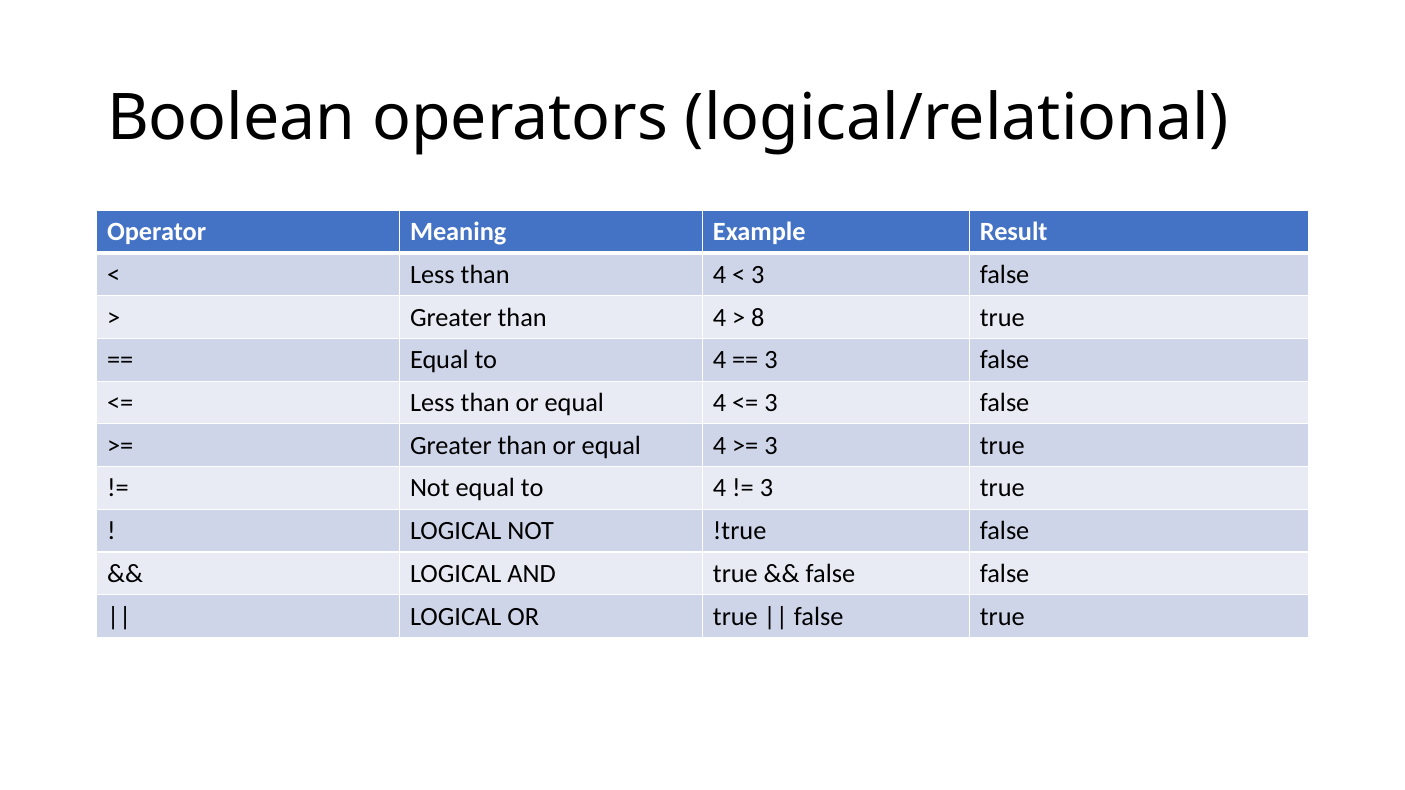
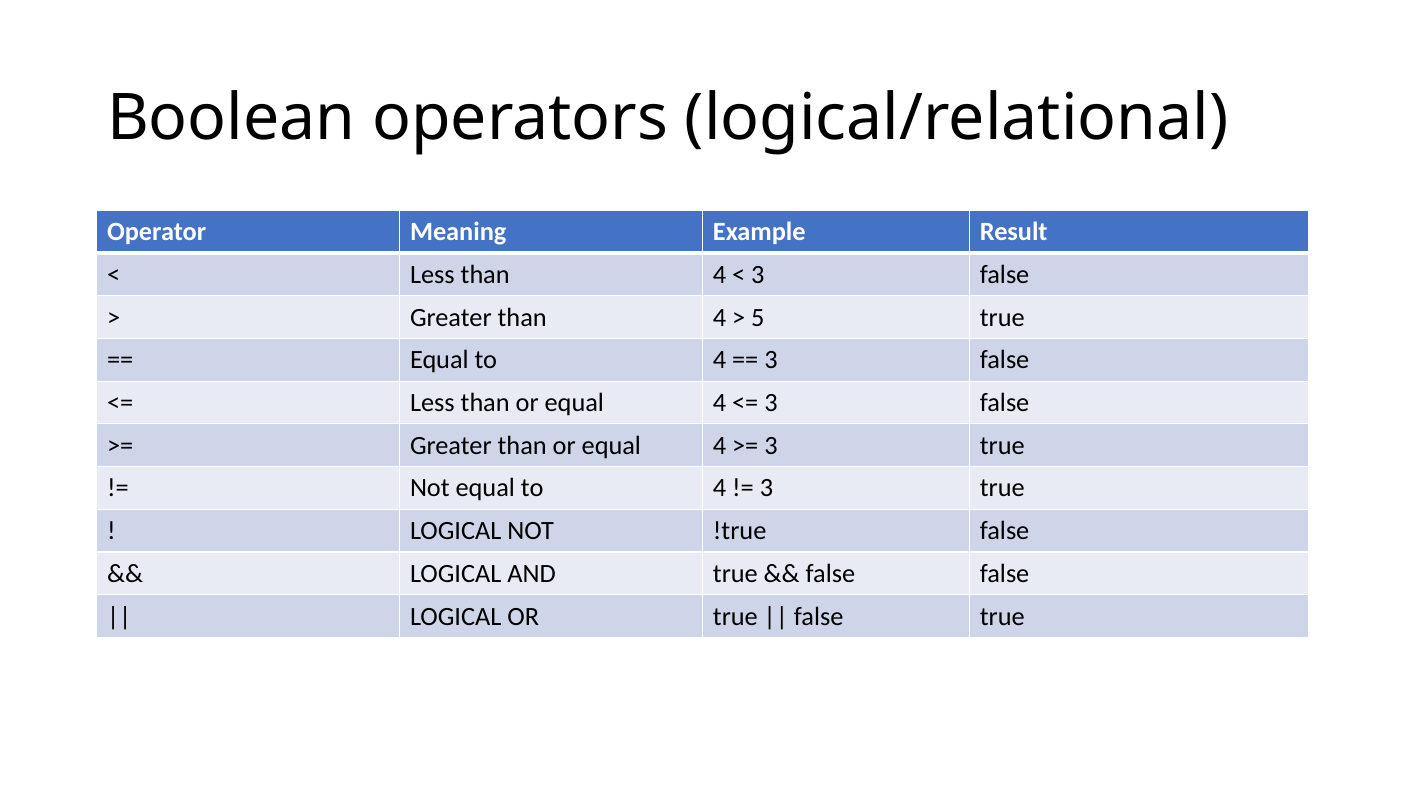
8: 8 -> 5
